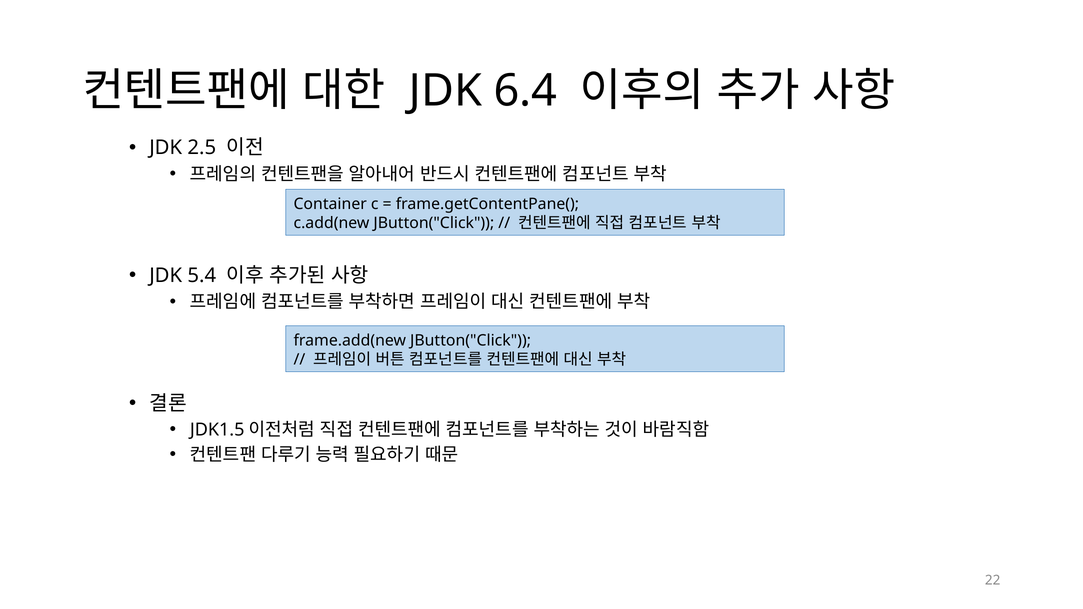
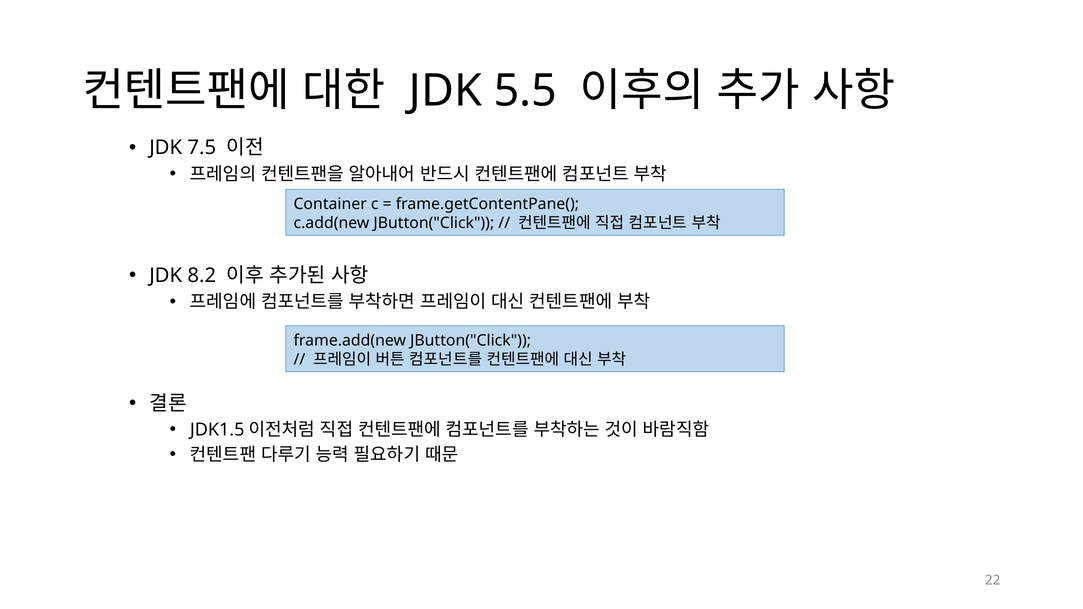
6.4: 6.4 -> 5.5
2.5: 2.5 -> 7.5
5.4: 5.4 -> 8.2
